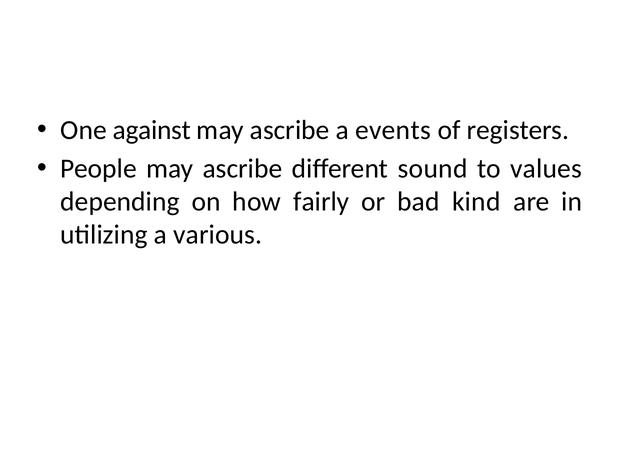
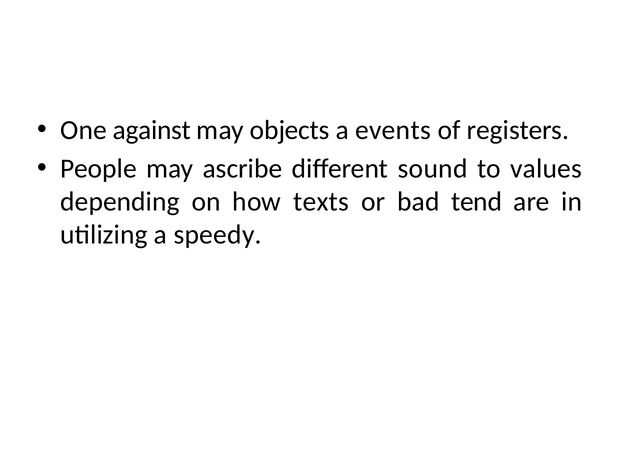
ascribe at (290, 130): ascribe -> objects
fairly: fairly -> texts
kind: kind -> tend
various: various -> speedy
